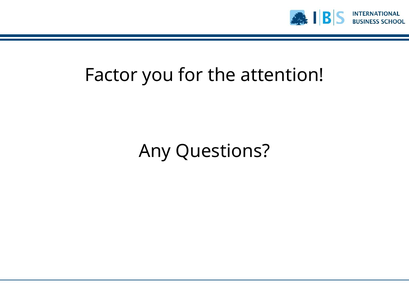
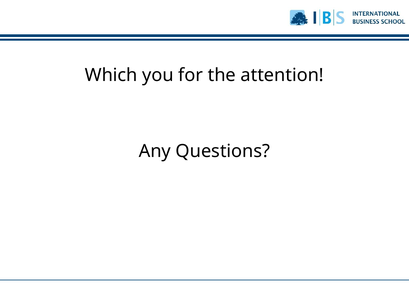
Factor: Factor -> Which
